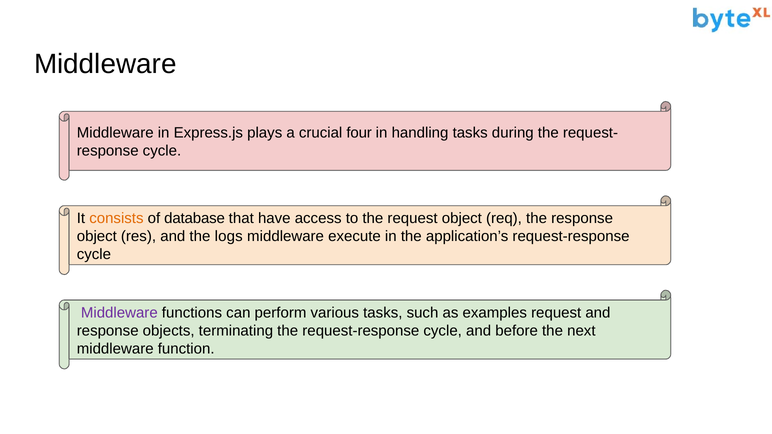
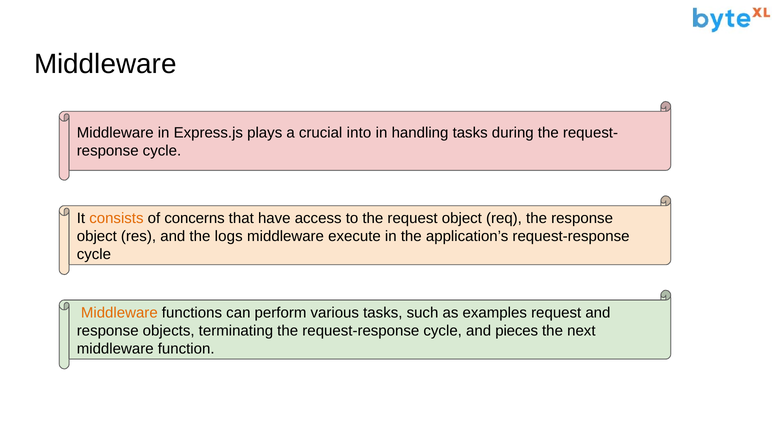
four: four -> into
database: database -> concerns
Middleware at (119, 313) colour: purple -> orange
before: before -> pieces
